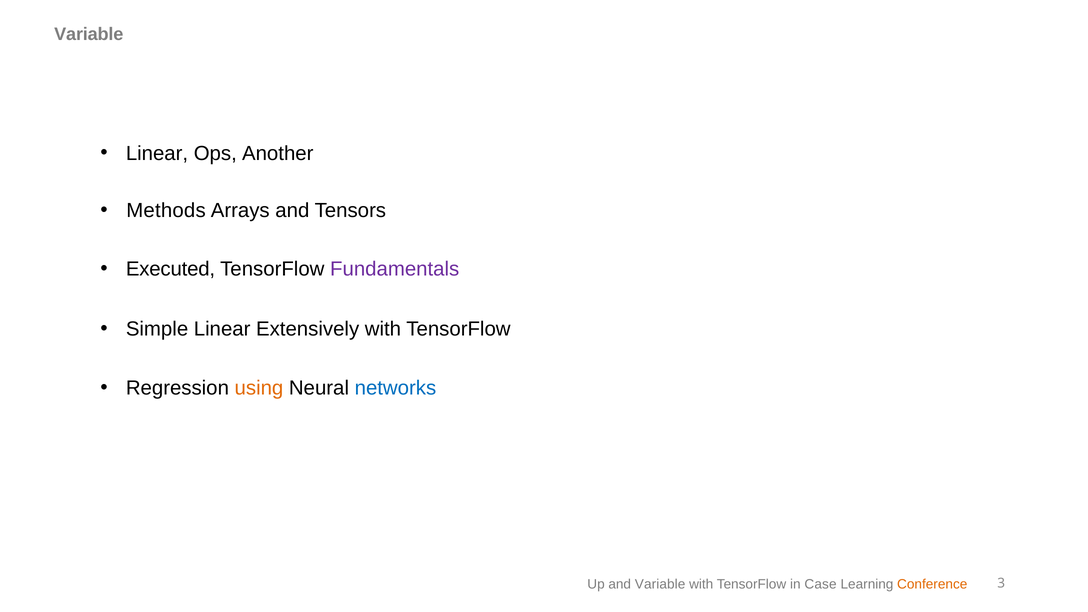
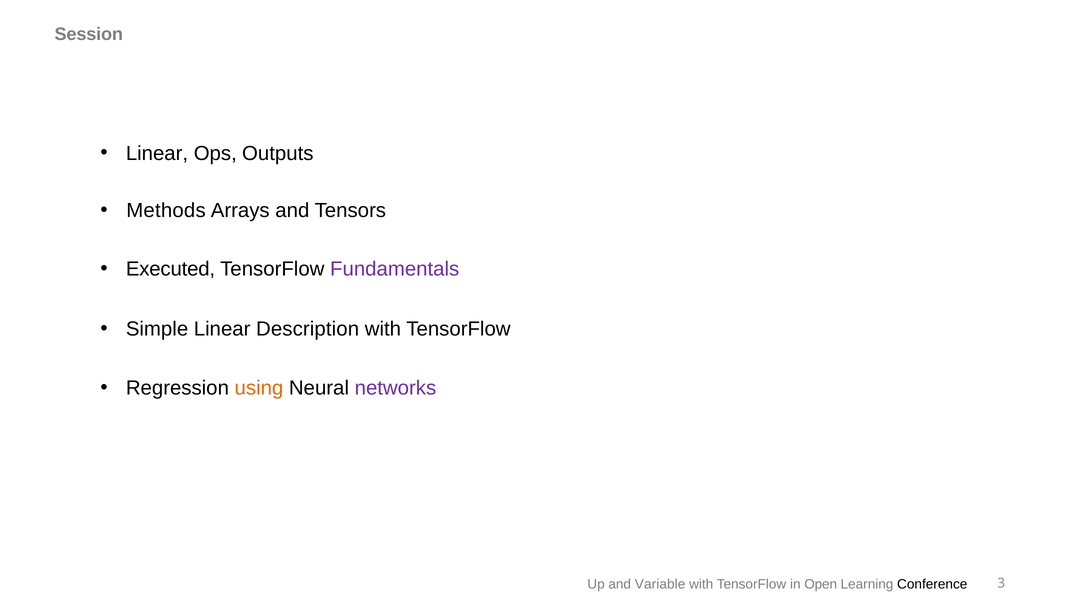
Variable at (89, 34): Variable -> Session
Another: Another -> Outputs
Extensively: Extensively -> Description
networks colour: blue -> purple
Case: Case -> Open
Conference colour: orange -> black
